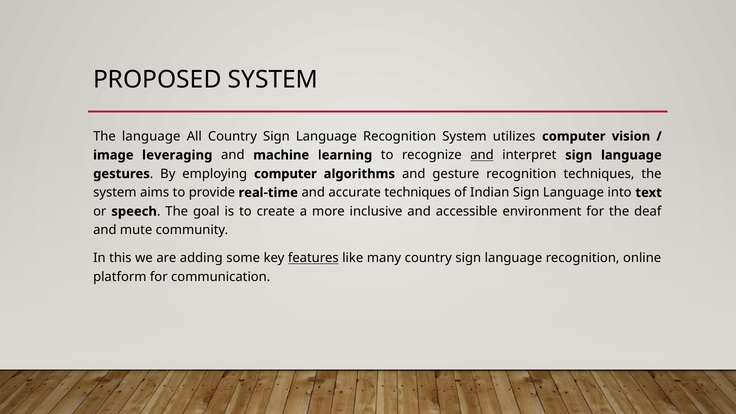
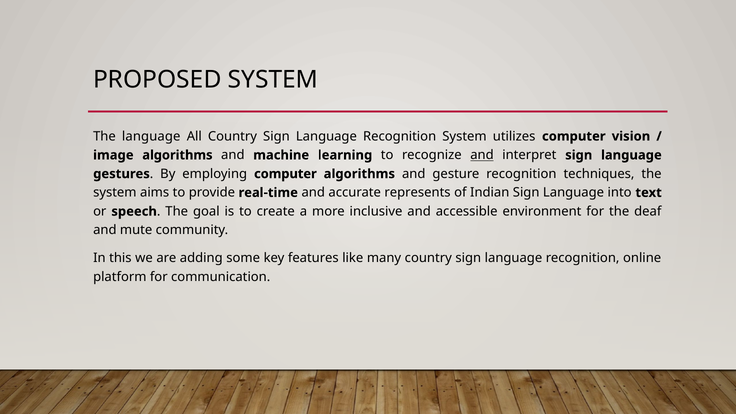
image leveraging: leveraging -> algorithms
accurate techniques: techniques -> represents
features underline: present -> none
